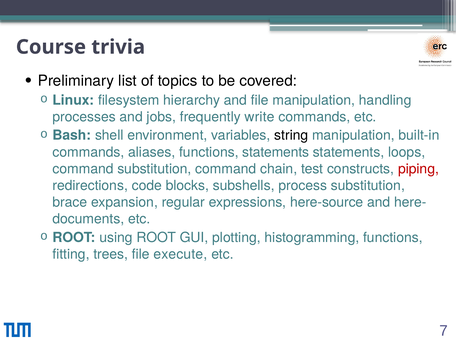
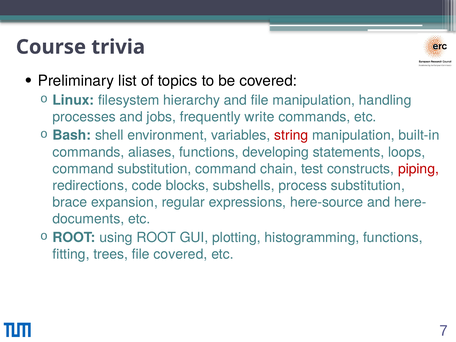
string colour: black -> red
functions statements: statements -> developing
file execute: execute -> covered
